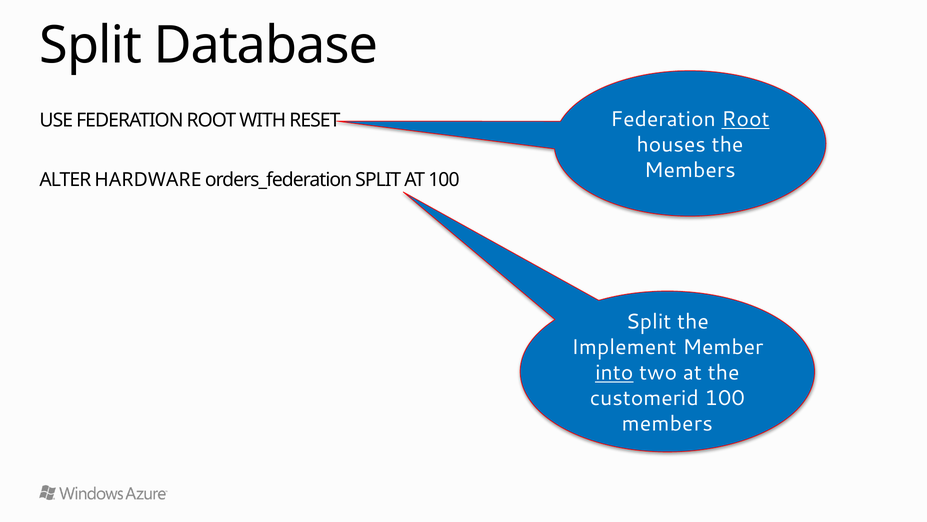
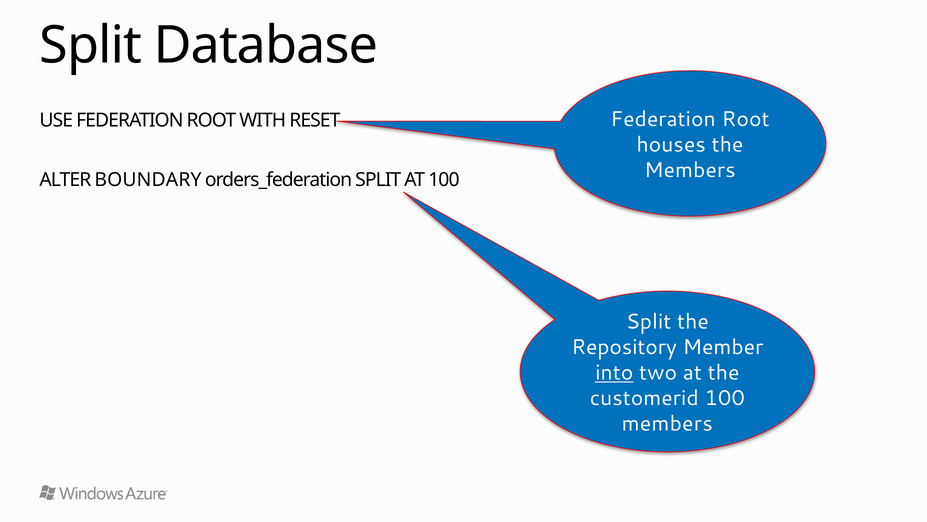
Root at (746, 119) underline: present -> none
HARDWARE: HARDWARE -> BOUNDARY
Implement: Implement -> Repository
